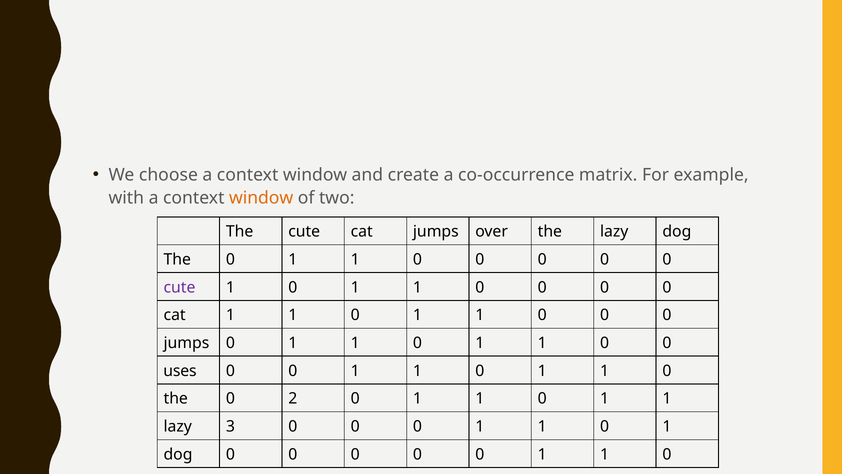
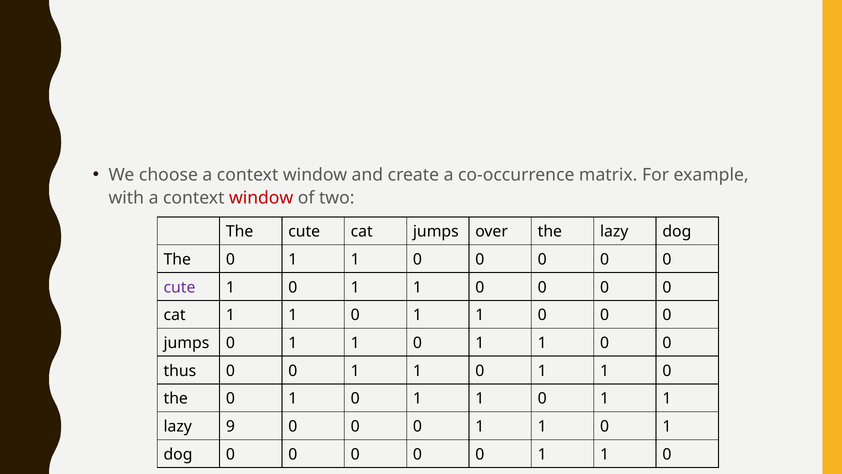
window at (261, 198) colour: orange -> red
uses: uses -> thus
2 at (293, 398): 2 -> 1
3: 3 -> 9
